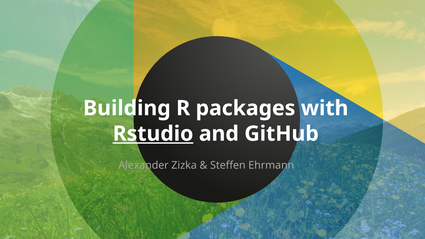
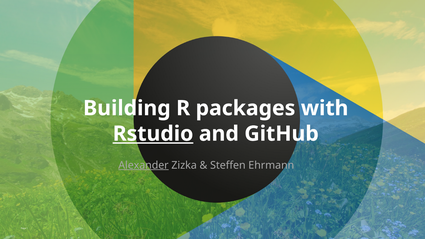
Alexander underline: none -> present
